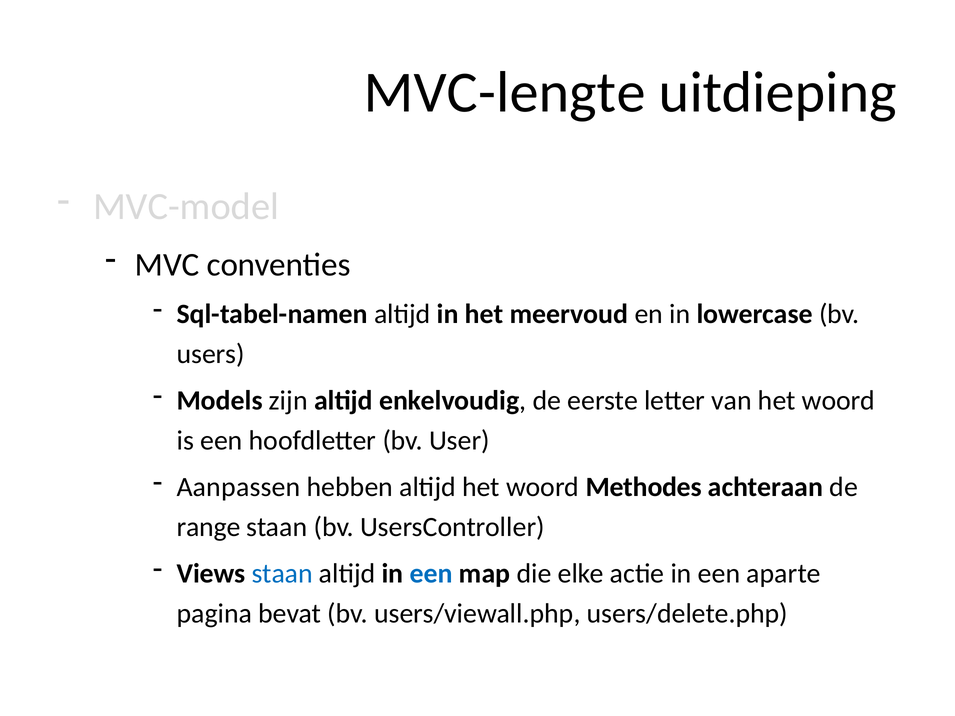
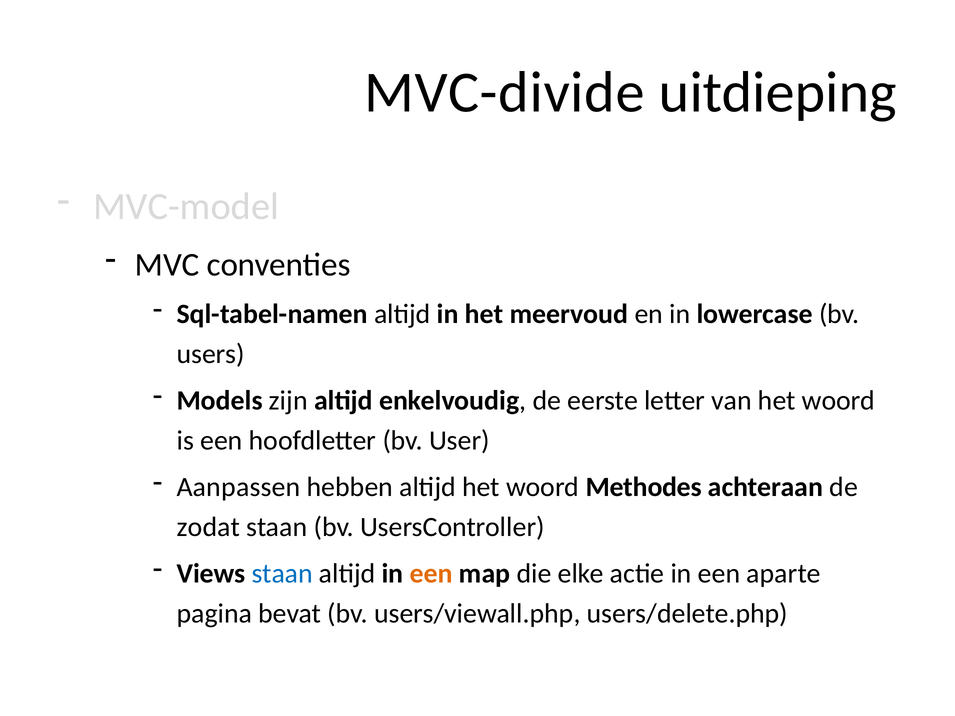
MVC-lengte: MVC-lengte -> MVC-divide
range: range -> zodat
een at (431, 574) colour: blue -> orange
